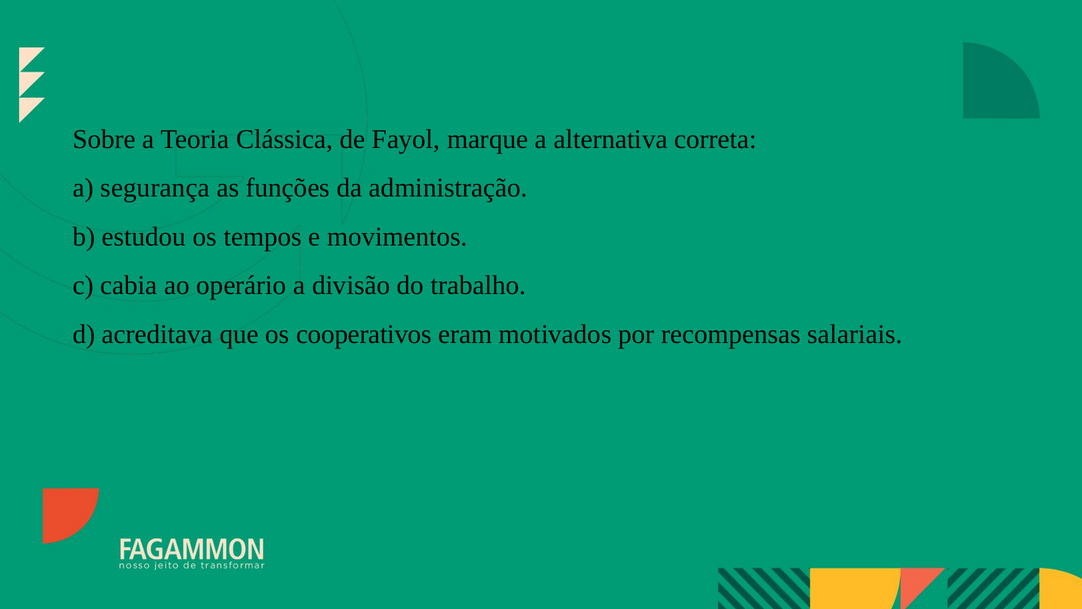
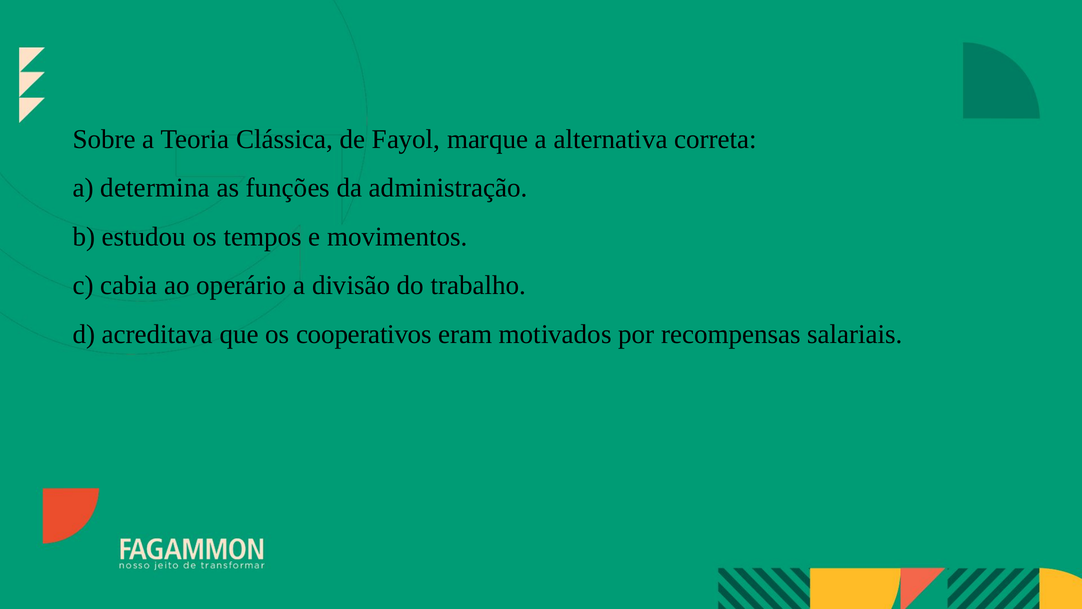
segurança: segurança -> determina
